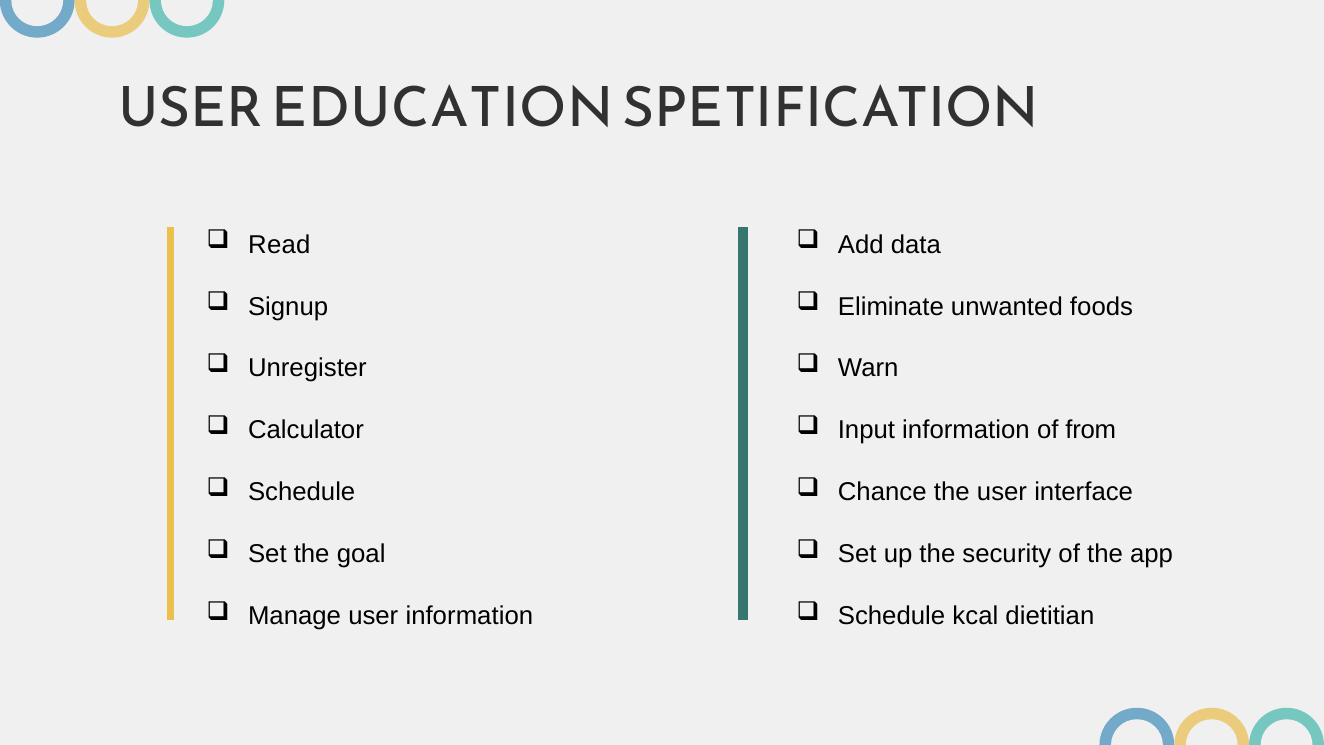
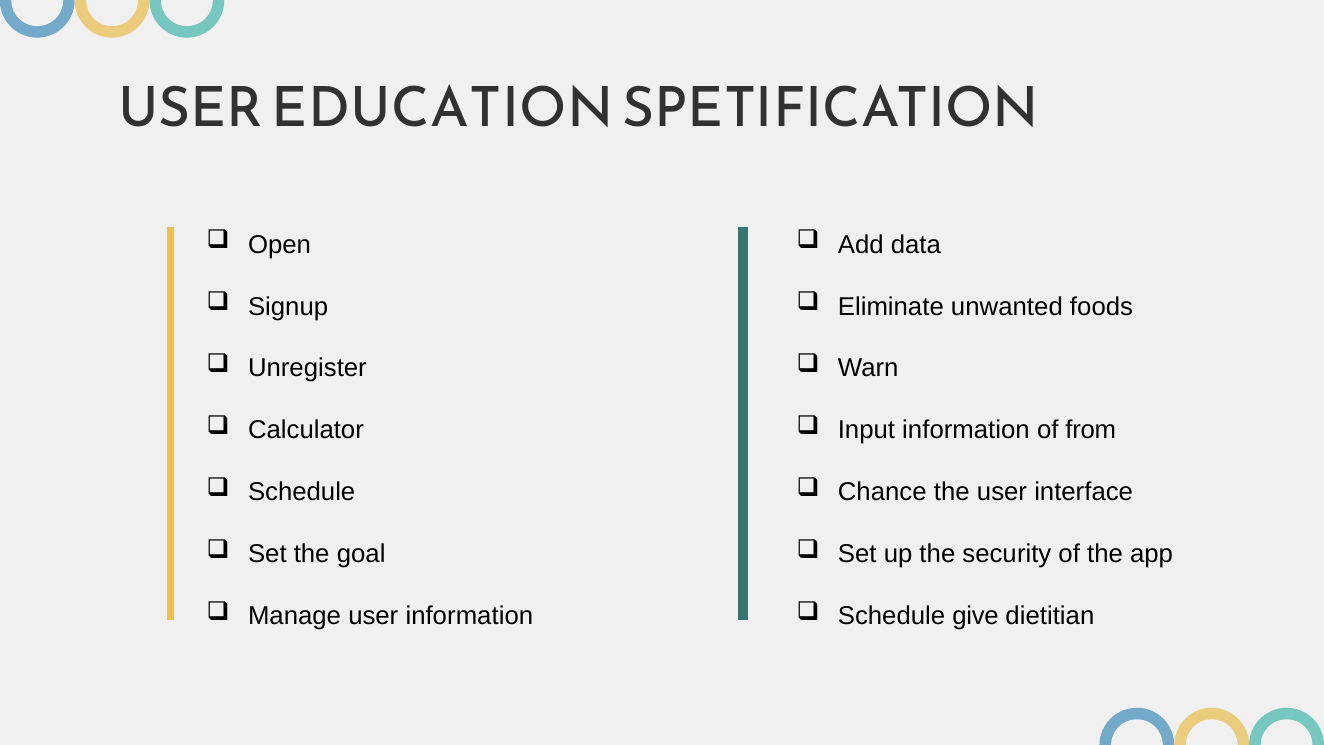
Read: Read -> Open
kcal: kcal -> give
